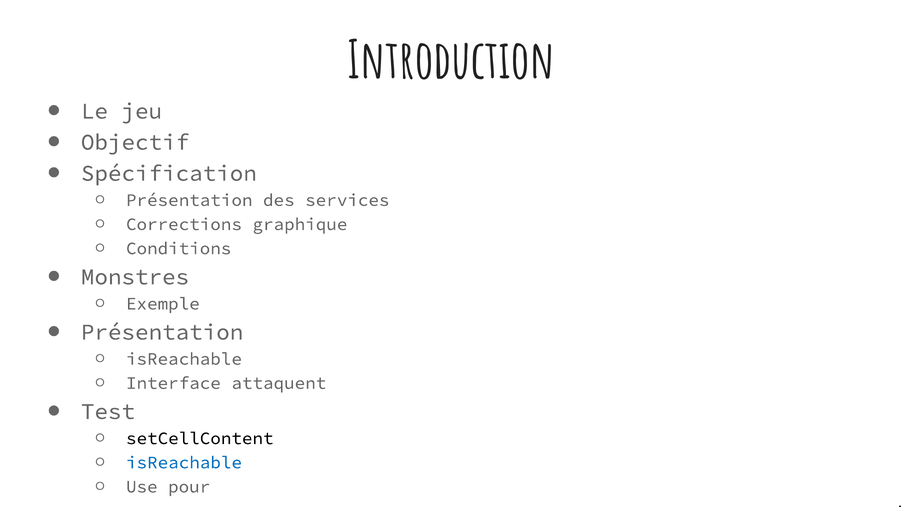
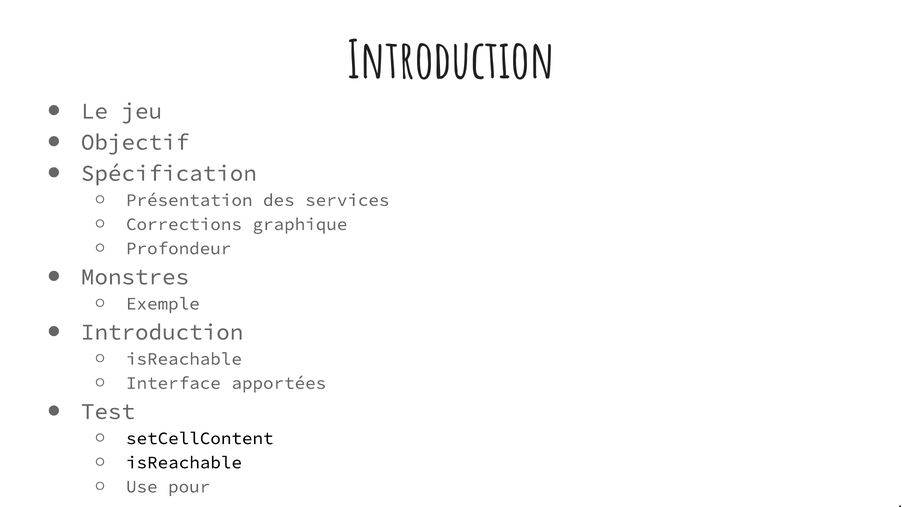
Conditions: Conditions -> Profondeur
Présentation at (162, 332): Présentation -> Introduction
attaquent: attaquent -> apportées
isReachable at (184, 463) colour: blue -> black
